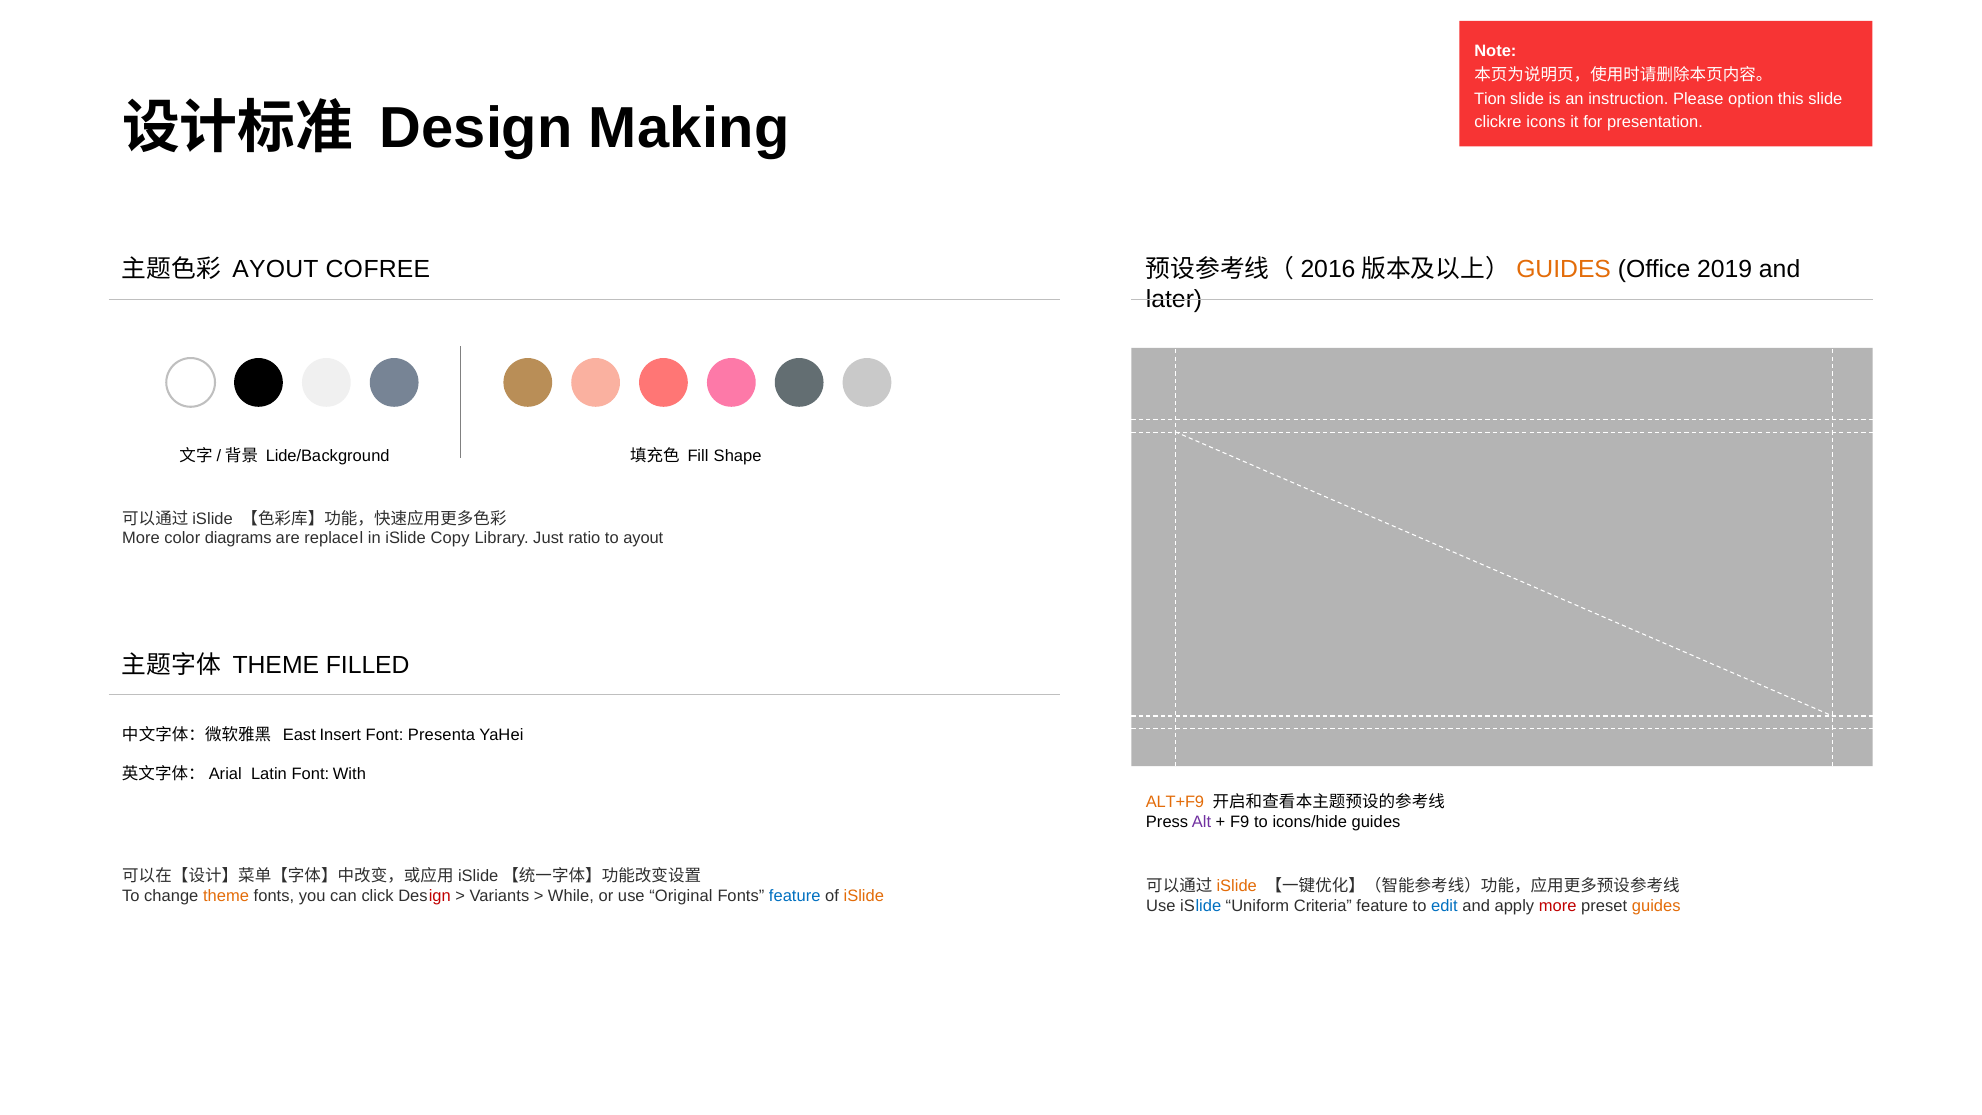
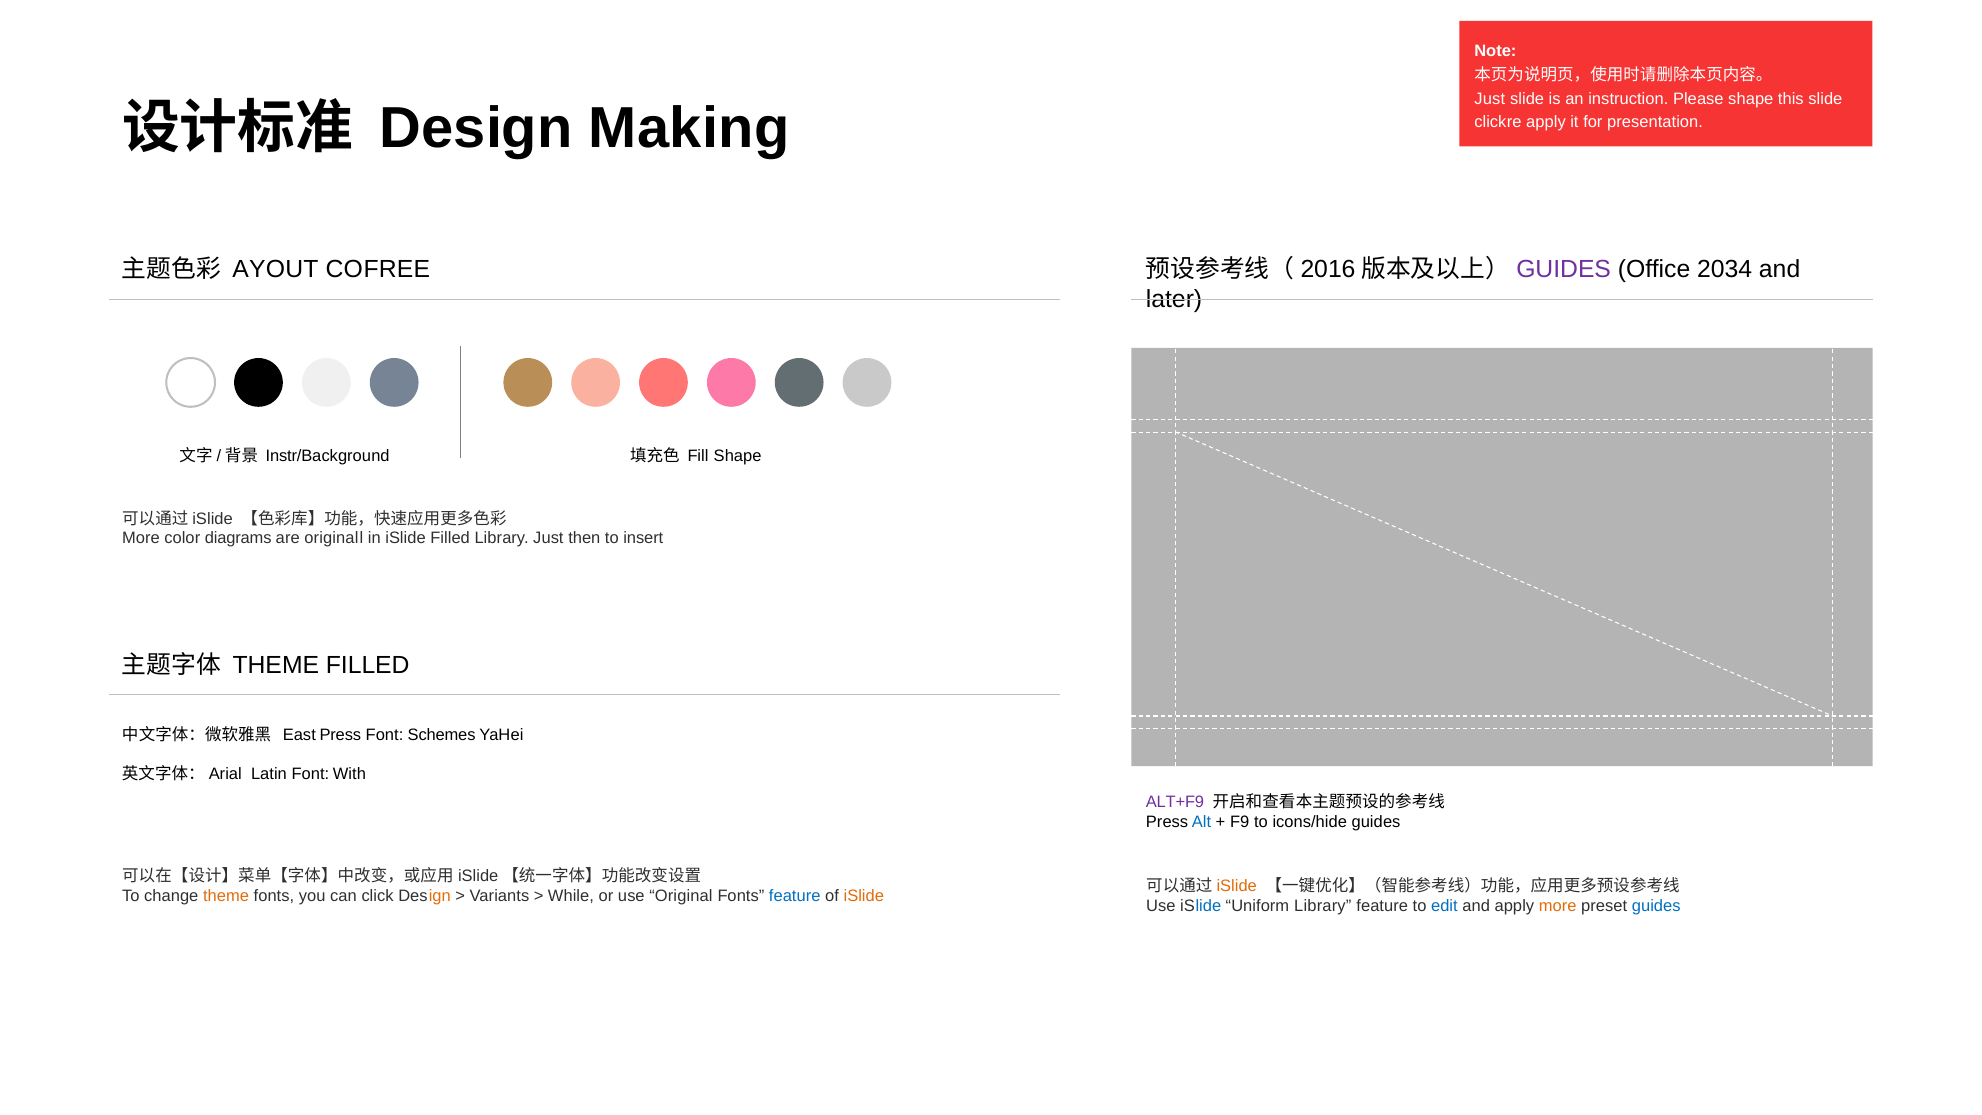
Tion at (1490, 99): Tion -> Just
Please option: option -> shape
re icons: icons -> apply
GUIDES at (1564, 270) colour: orange -> purple
2019: 2019 -> 2034
Lide/Ba: Lide/Ba -> Instr/Ba
are replace: replace -> original
iSlide Copy: Copy -> Filled
ratio: ratio -> then
to ayout: ayout -> insert
East Insert: Insert -> Press
Presenta: Presenta -> Schemes
ALT+F9 colour: orange -> purple
Alt colour: purple -> blue
ign at (440, 896) colour: red -> orange
Uniform Criteria: Criteria -> Library
more at (1558, 906) colour: red -> orange
guides at (1656, 906) colour: orange -> blue
